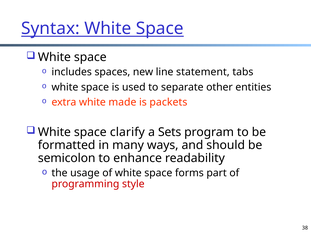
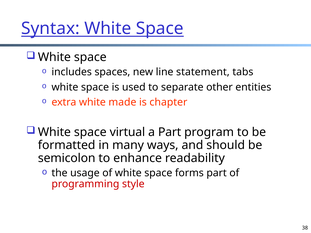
packets: packets -> chapter
clarify: clarify -> virtual
a Sets: Sets -> Part
